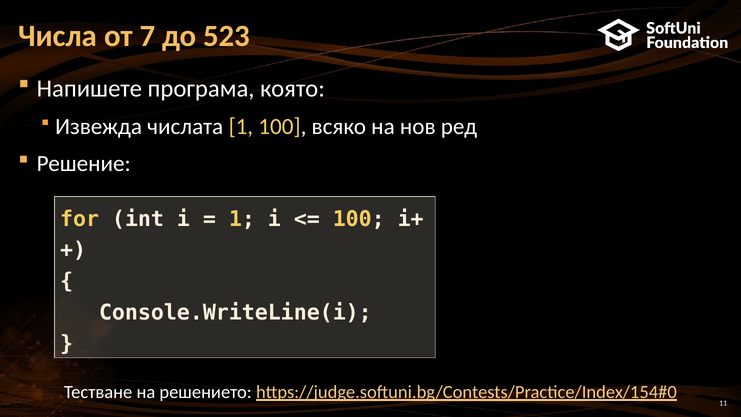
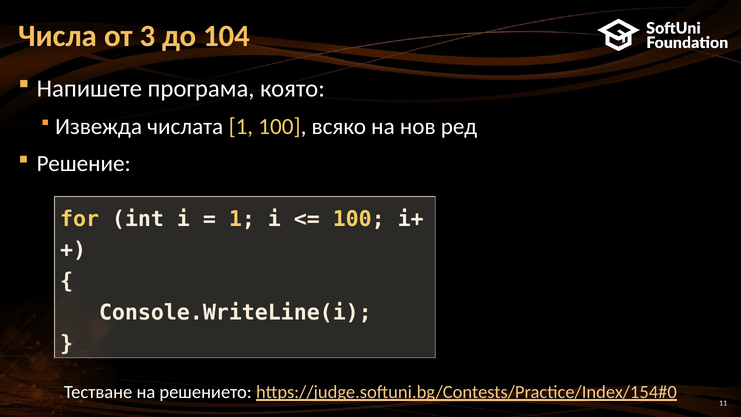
7: 7 -> 3
523: 523 -> 104
